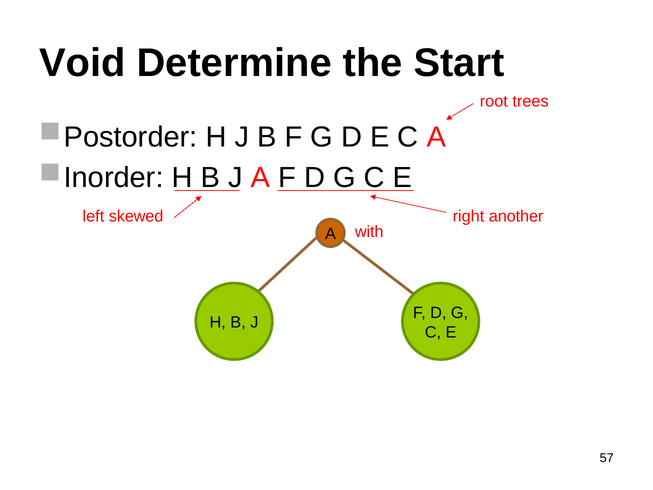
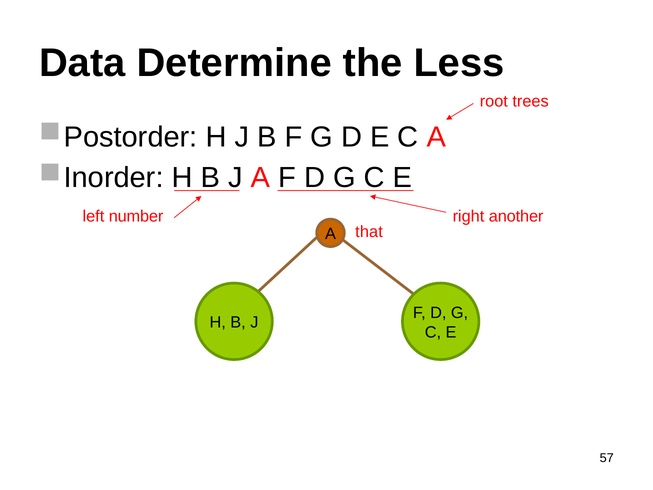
Void: Void -> Data
Start: Start -> Less
skewed: skewed -> number
with: with -> that
